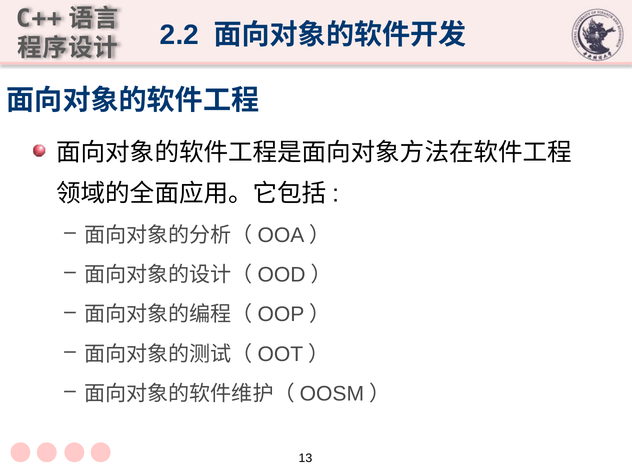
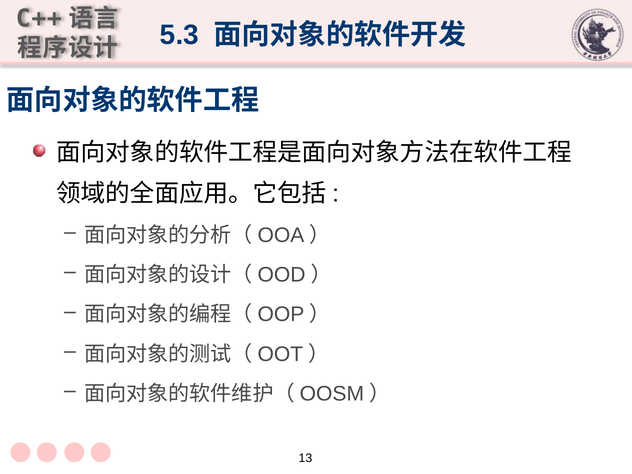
2.2: 2.2 -> 5.3
